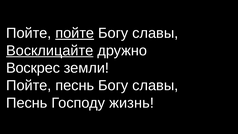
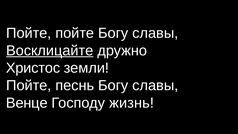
пойте at (75, 33) underline: present -> none
Воскрес: Воскрес -> Христос
Песнь at (27, 103): Песнь -> Венце
